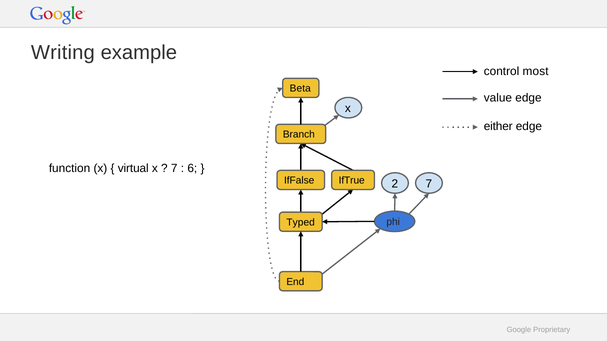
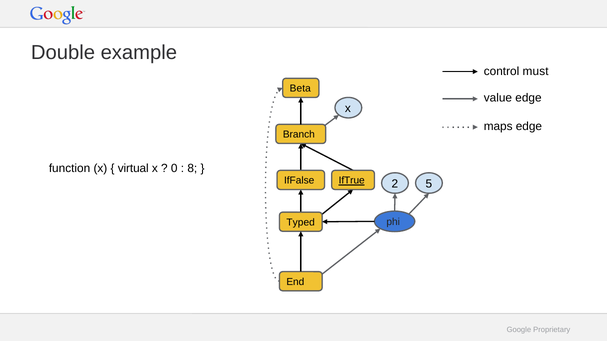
Writing: Writing -> Double
most: most -> must
either: either -> maps
7 at (174, 169): 7 -> 0
6: 6 -> 8
IfTrue underline: none -> present
2 7: 7 -> 5
